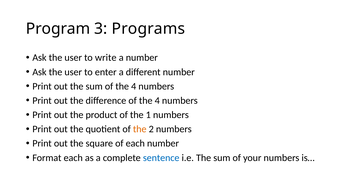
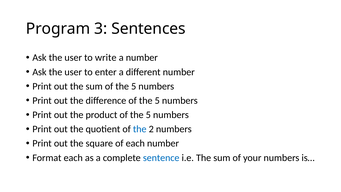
Programs: Programs -> Sentences
sum of the 4: 4 -> 5
difference of the 4: 4 -> 5
product of the 1: 1 -> 5
the at (140, 129) colour: orange -> blue
